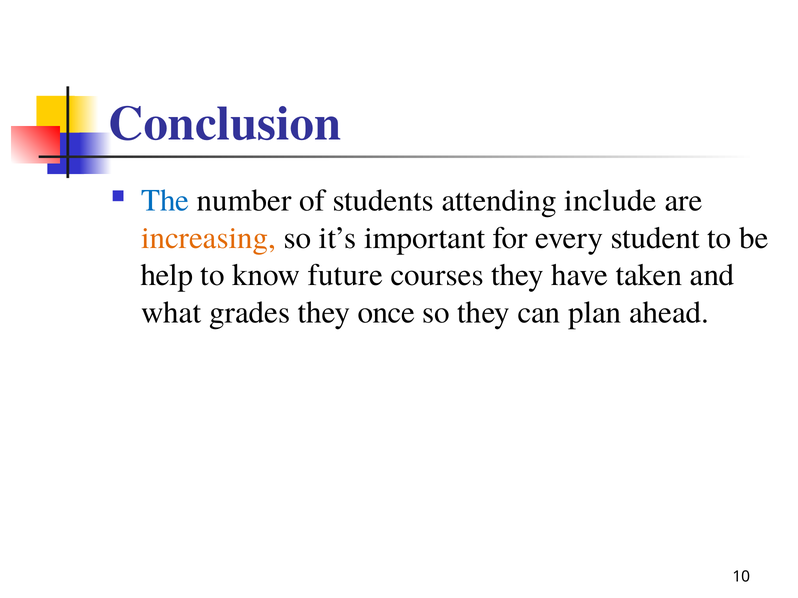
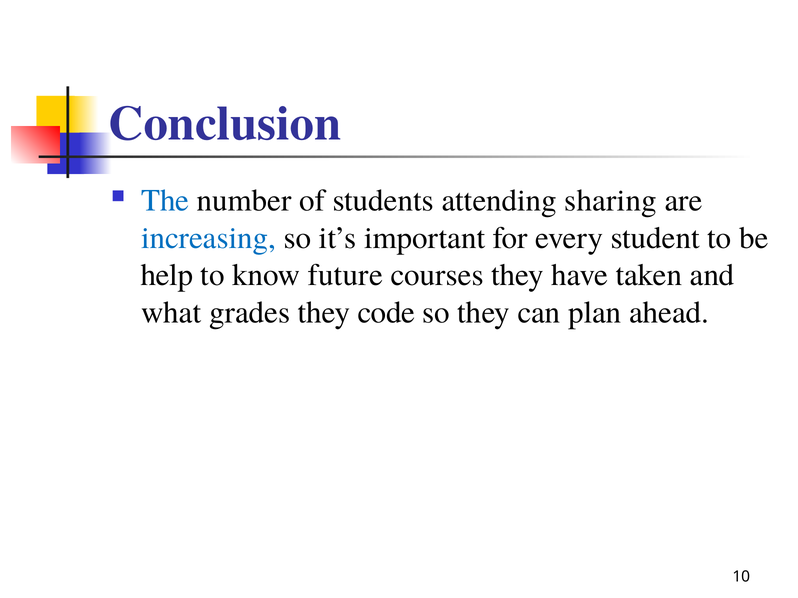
include: include -> sharing
increasing colour: orange -> blue
once: once -> code
